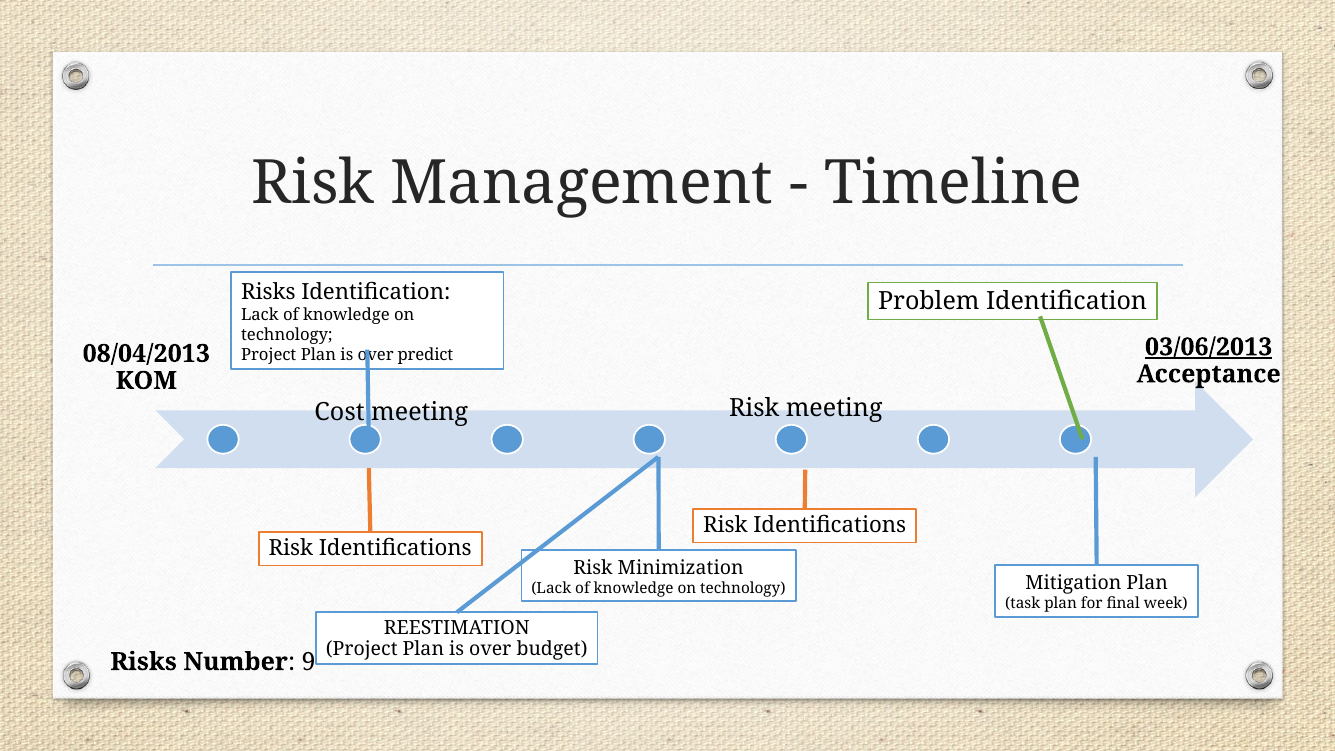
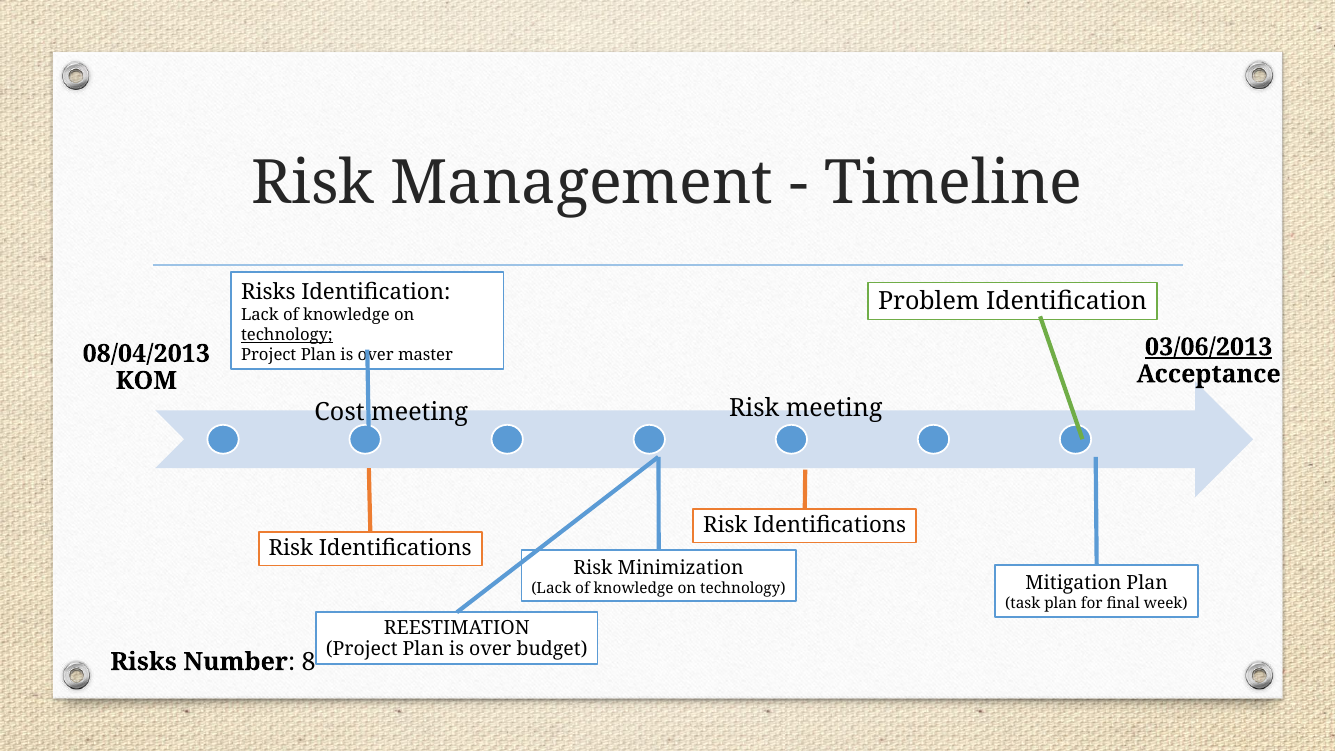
technology at (287, 335) underline: none -> present
predict: predict -> master
9: 9 -> 8
